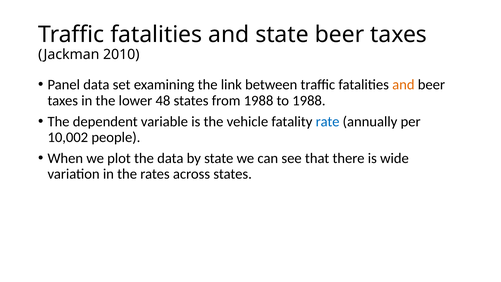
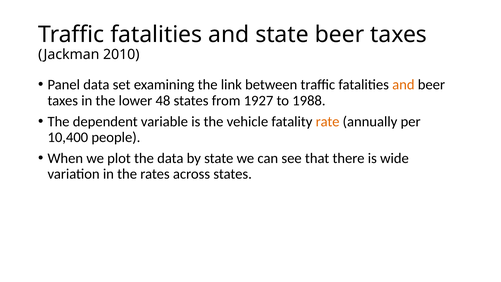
from 1988: 1988 -> 1927
rate colour: blue -> orange
10,002: 10,002 -> 10,400
